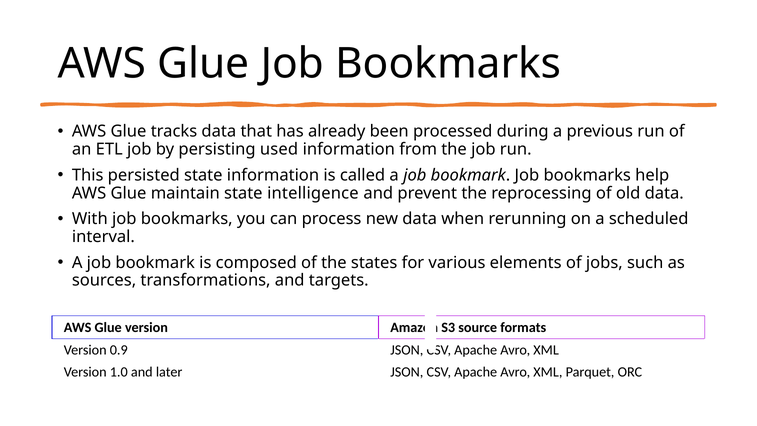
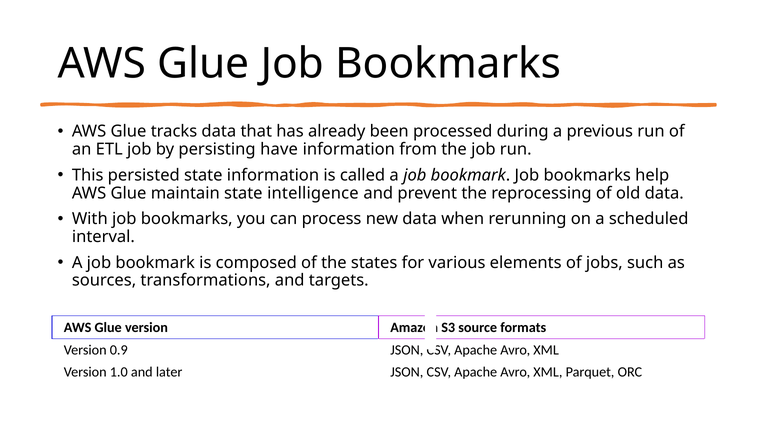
used: used -> have
